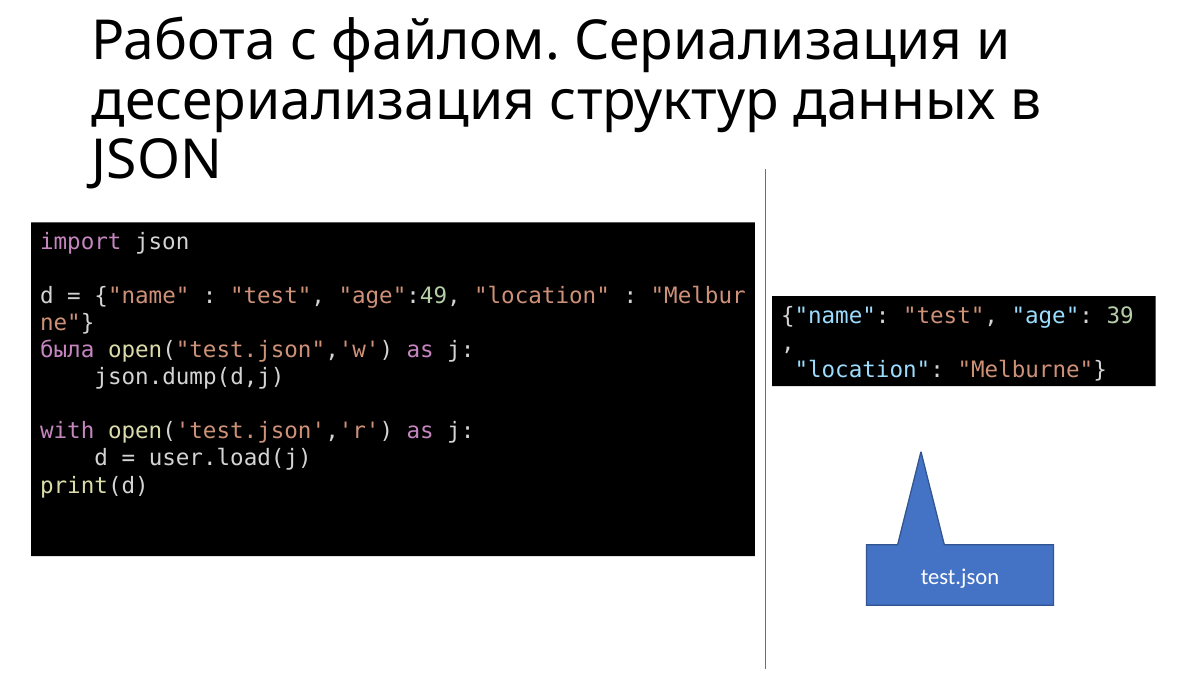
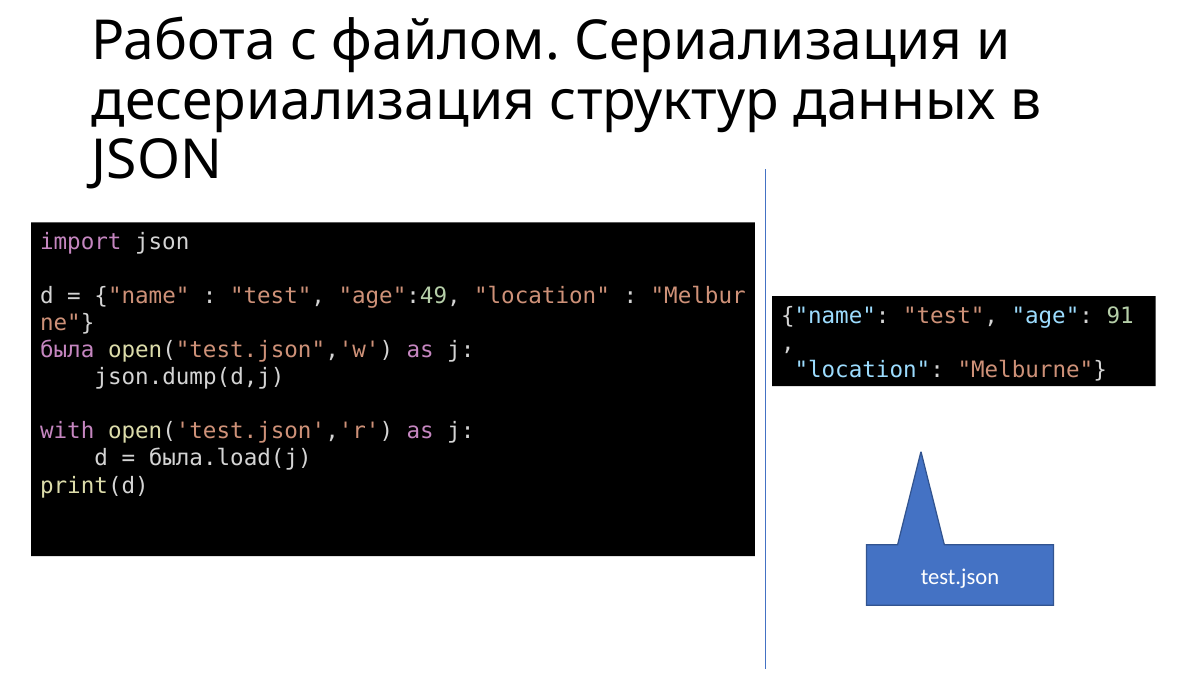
39: 39 -> 91
user.load(j: user.load(j -> была.load(j
